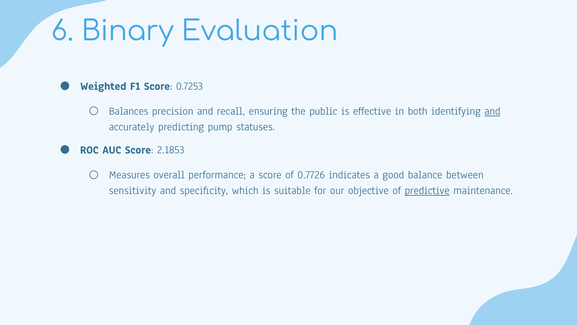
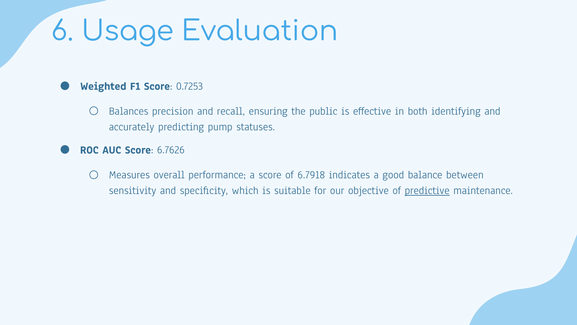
Binary: Binary -> Usage
and at (492, 111) underline: present -> none
2.1853: 2.1853 -> 6.7626
0.7726: 0.7726 -> 6.7918
